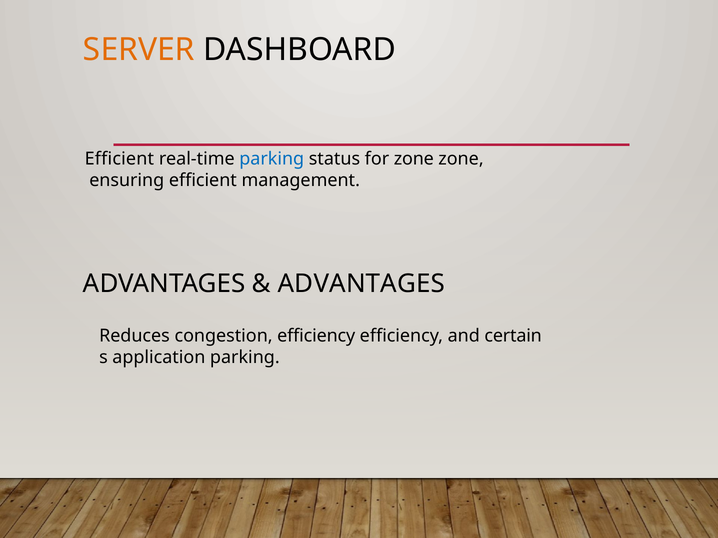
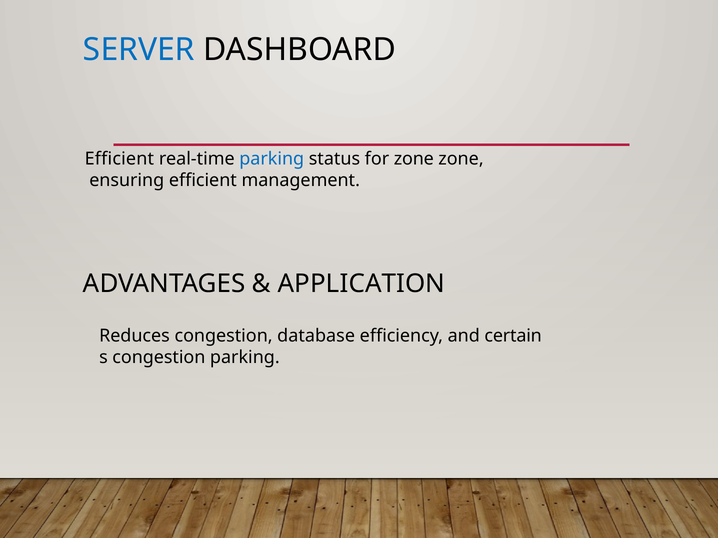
SERVER colour: orange -> blue
ADVANTAGES at (361, 284): ADVANTAGES -> APPLICATION
congestion efficiency: efficiency -> database
s application: application -> congestion
